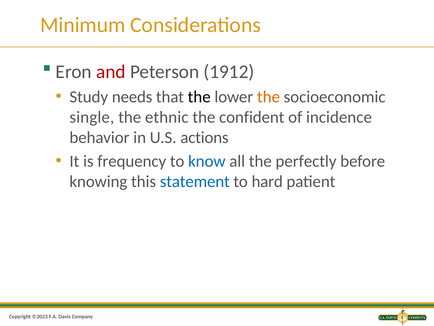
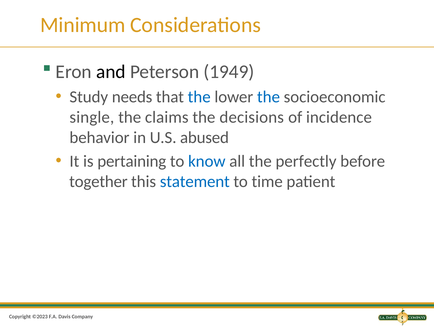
and colour: red -> black
1912: 1912 -> 1949
the at (199, 97) colour: black -> blue
the at (269, 97) colour: orange -> blue
ethnic: ethnic -> claims
confident: confident -> decisions
actions: actions -> abused
frequency: frequency -> pertaining
knowing: knowing -> together
hard: hard -> time
